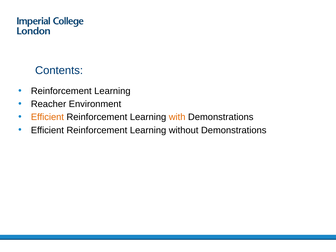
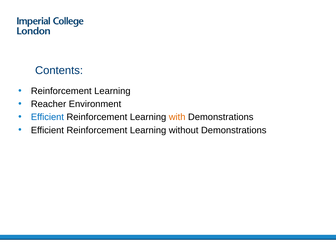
Efficient at (47, 117) colour: orange -> blue
